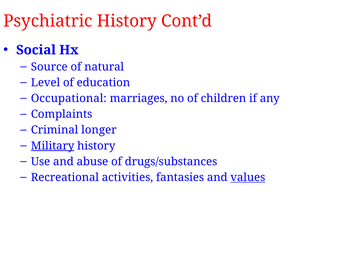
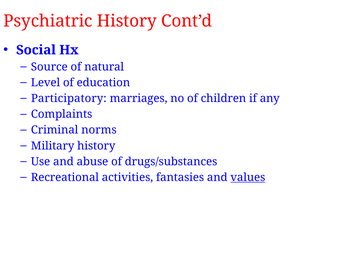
Occupational: Occupational -> Participatory
longer: longer -> norms
Military underline: present -> none
